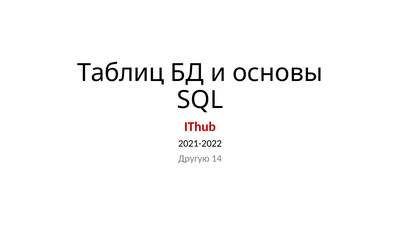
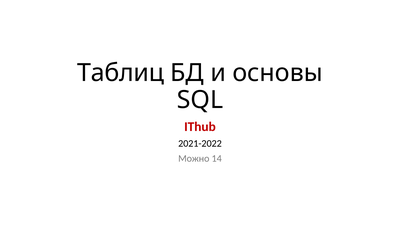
Другую: Другую -> Можно
